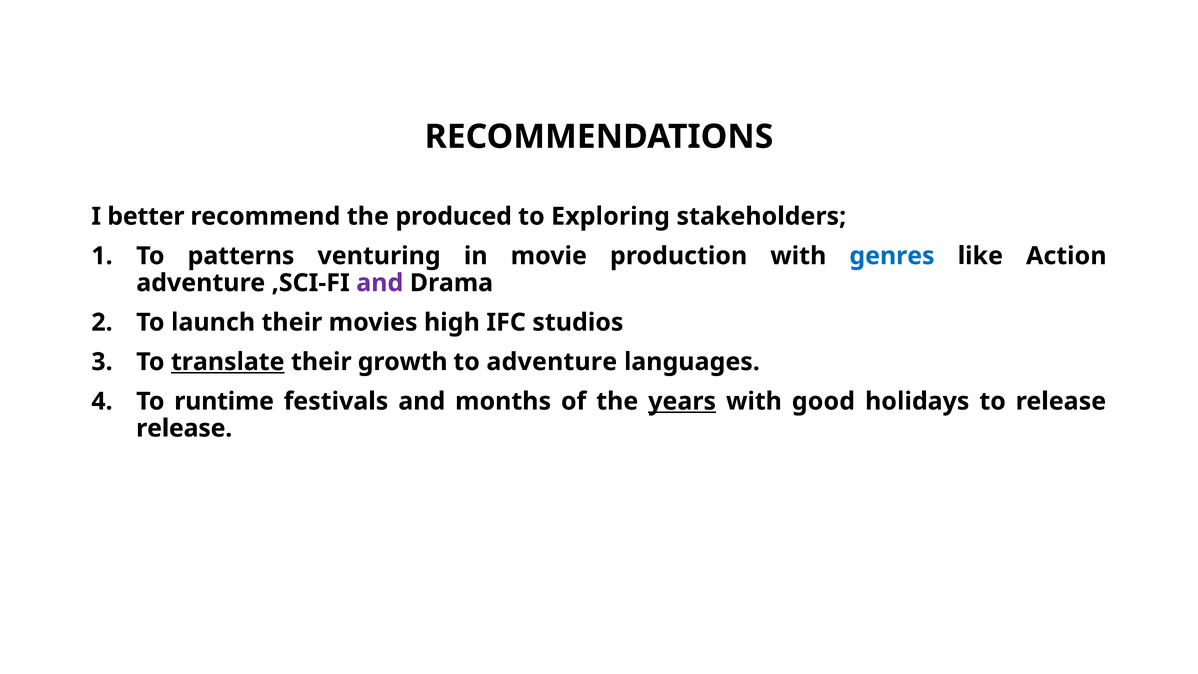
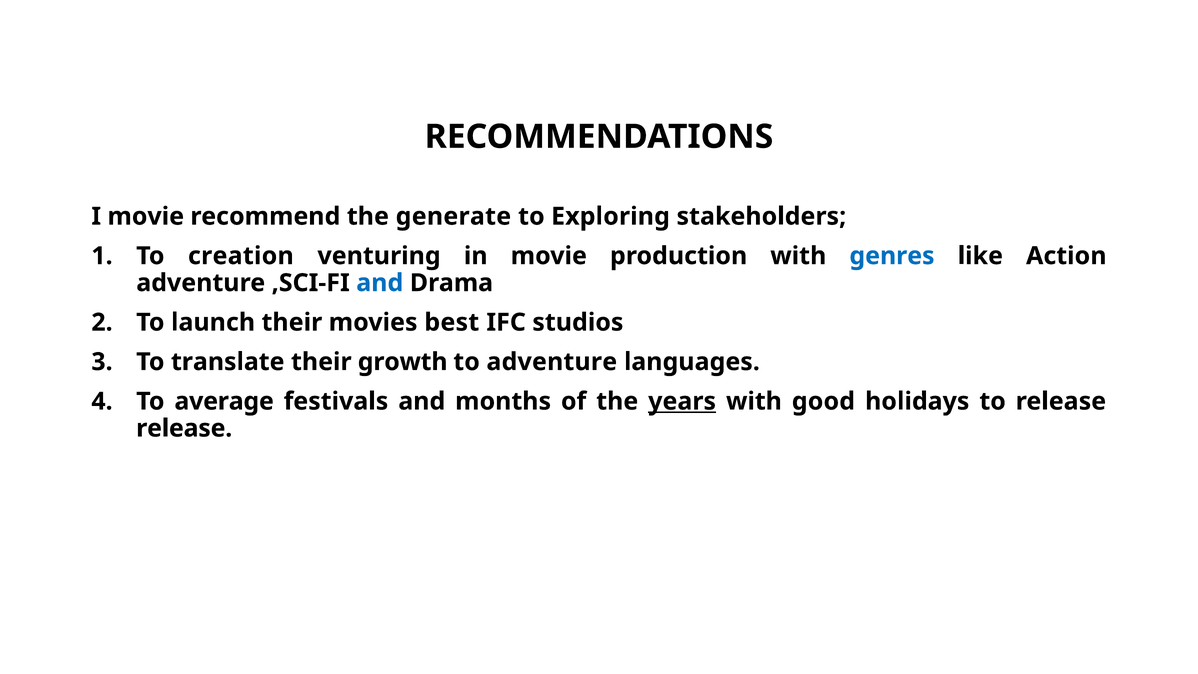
I better: better -> movie
produced: produced -> generate
patterns: patterns -> creation
and at (380, 283) colour: purple -> blue
high: high -> best
translate underline: present -> none
runtime: runtime -> average
